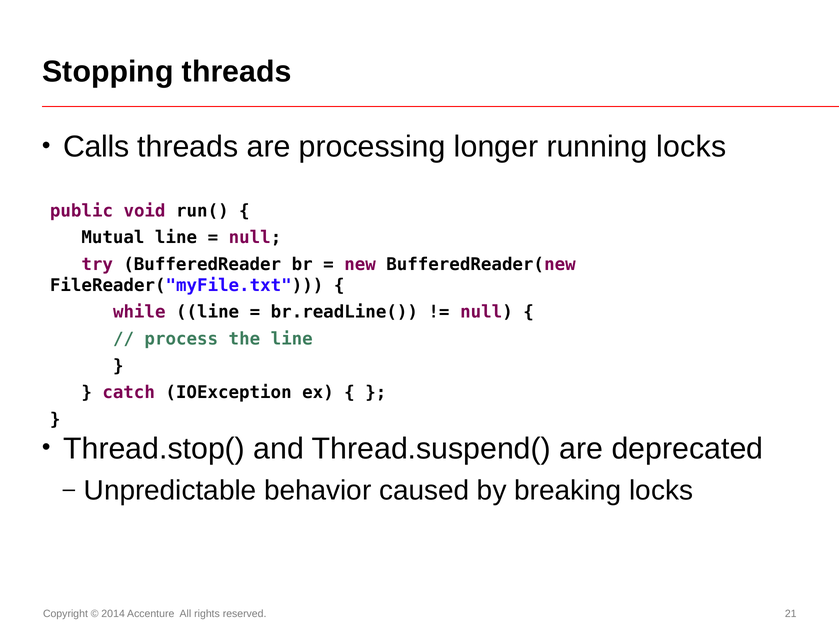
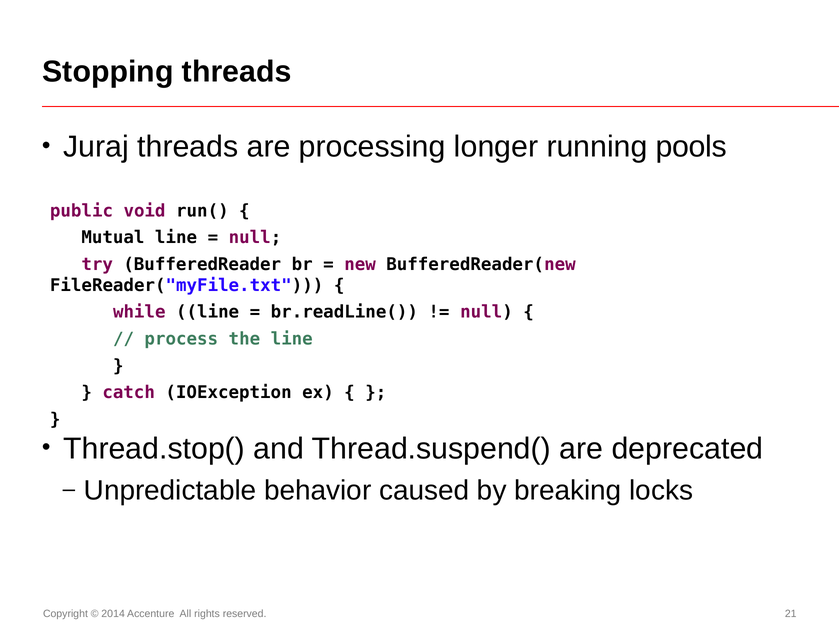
Calls: Calls -> Juraj
running locks: locks -> pools
